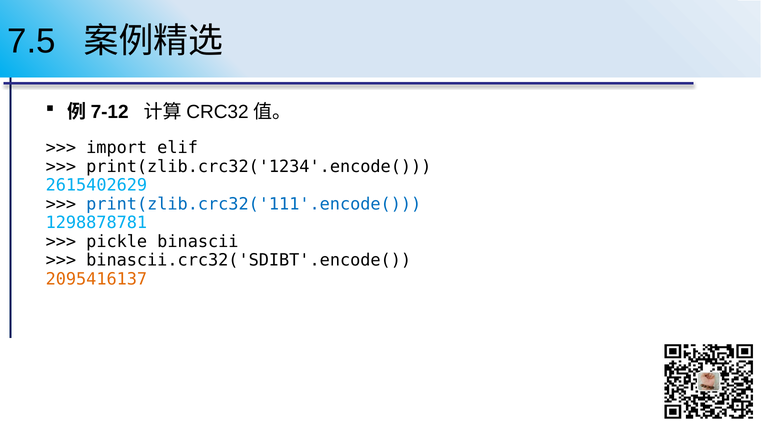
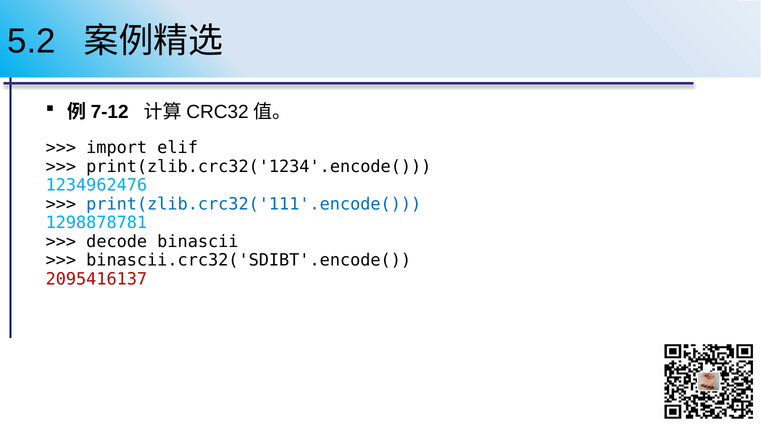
7.5: 7.5 -> 5.2
2615402629: 2615402629 -> 1234962476
pickle: pickle -> decode
2095416137 colour: orange -> red
